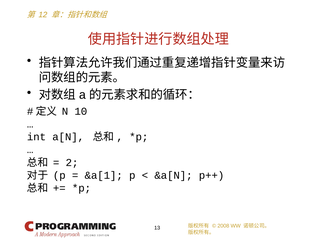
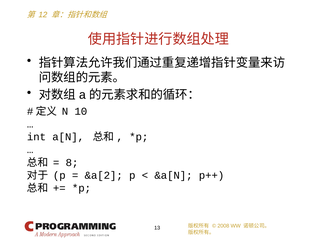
2: 2 -> 8
&a[1: &a[1 -> &a[2
